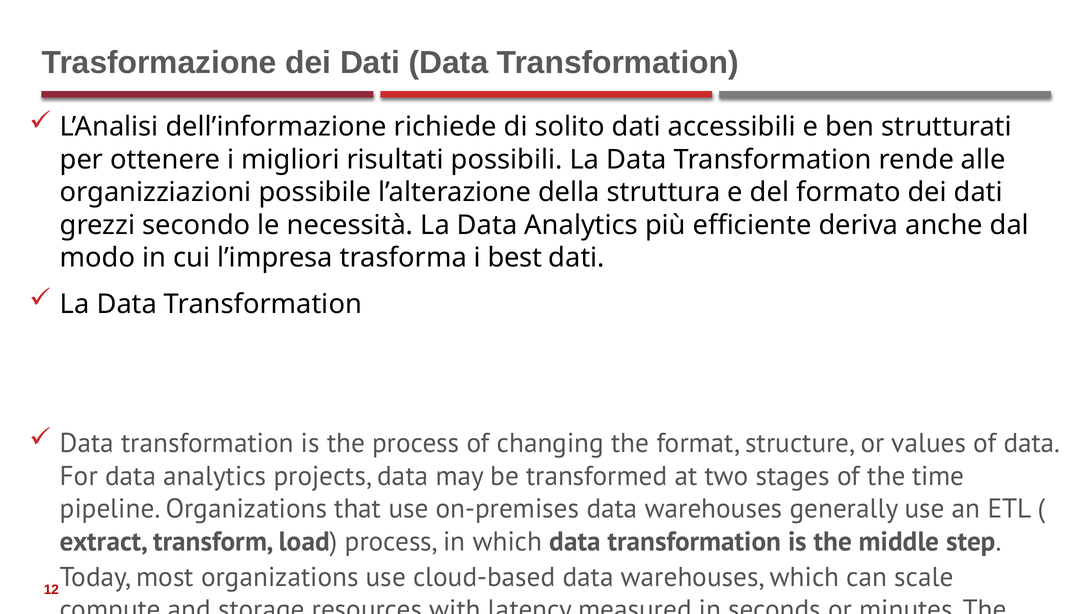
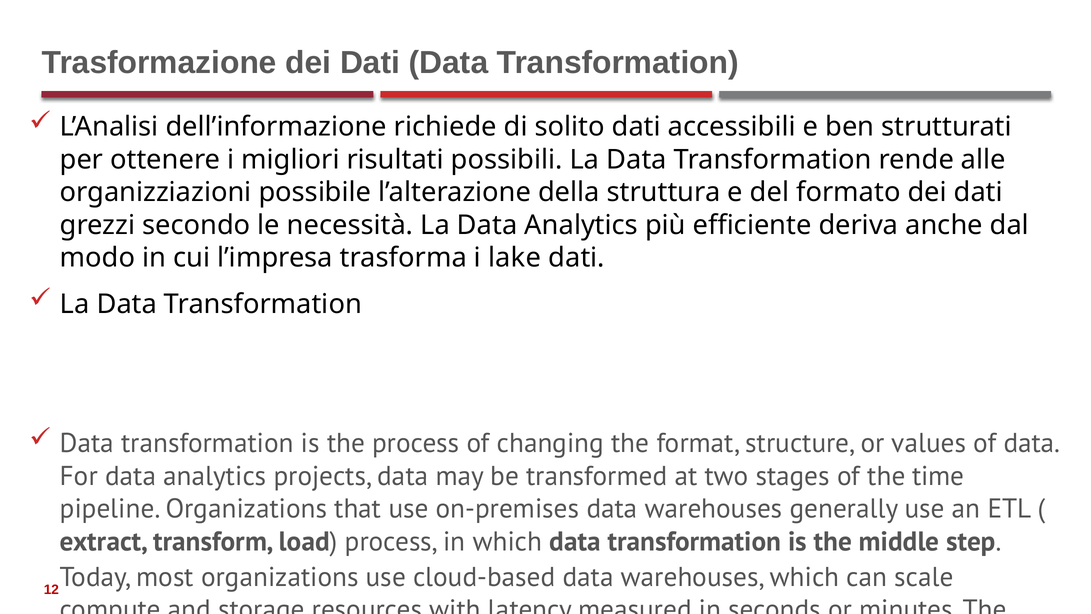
best: best -> lake
